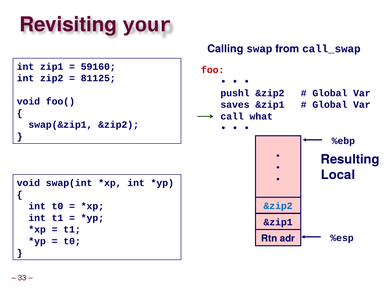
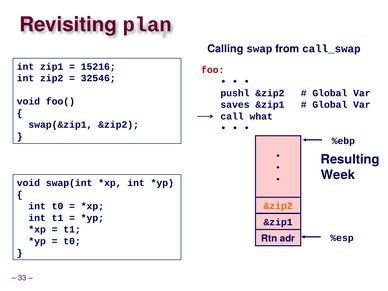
your: your -> plan
59160: 59160 -> 15216
81125: 81125 -> 32546
Local: Local -> Week
&zip2 at (278, 206) colour: blue -> orange
